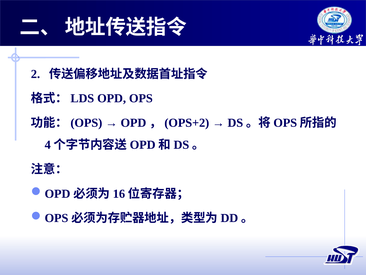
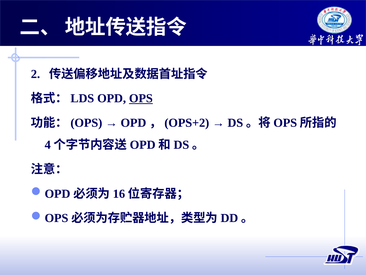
OPS underline: none -> present
